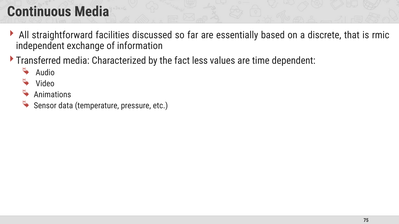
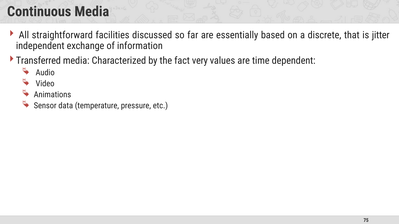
rmic: rmic -> jitter
less: less -> very
